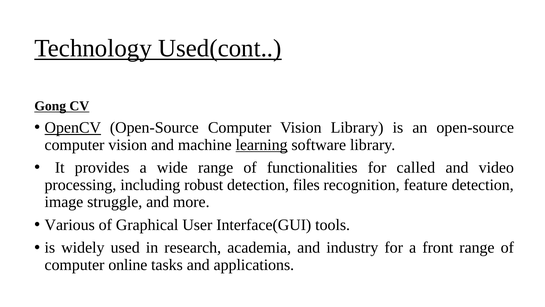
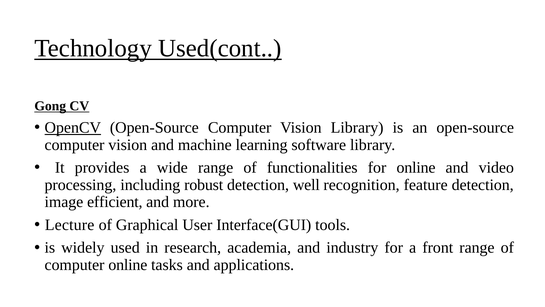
learning underline: present -> none
for called: called -> online
files: files -> well
struggle: struggle -> efficient
Various: Various -> Lecture
